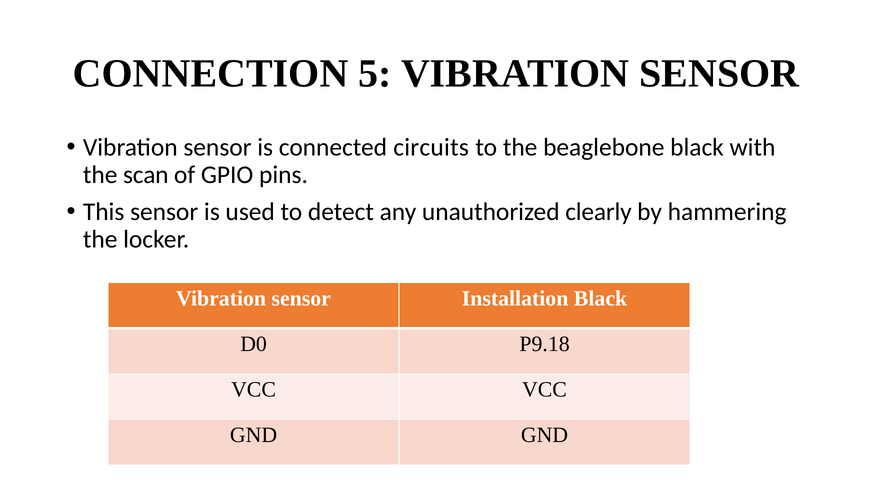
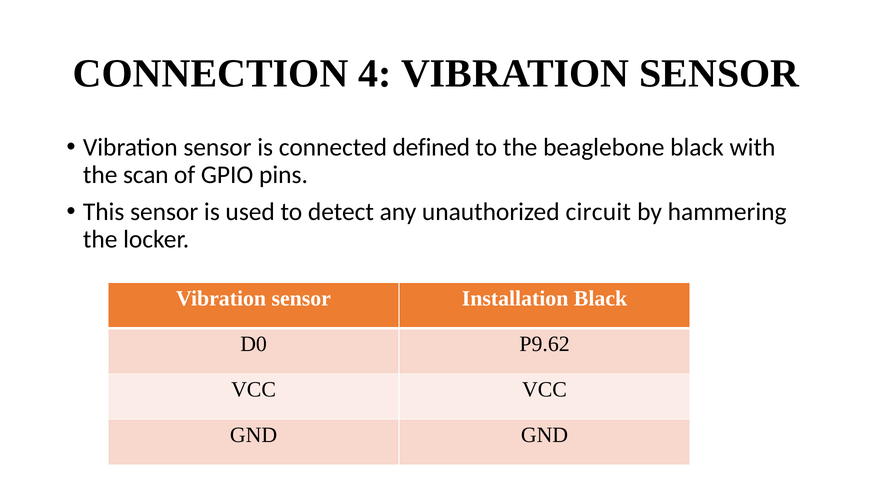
5: 5 -> 4
circuits: circuits -> defined
clearly: clearly -> circuit
P9.18: P9.18 -> P9.62
